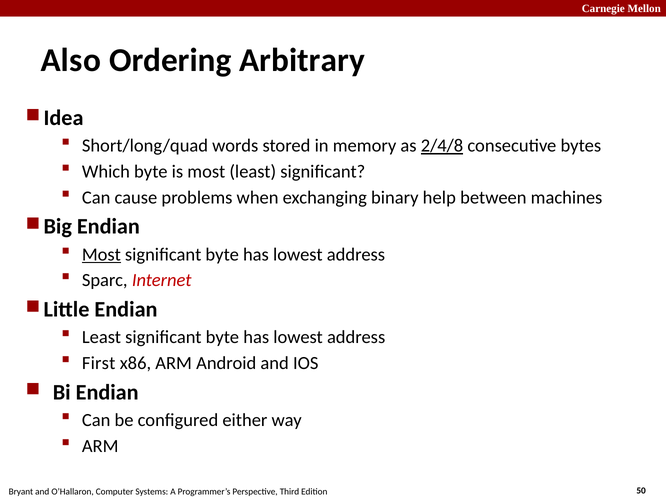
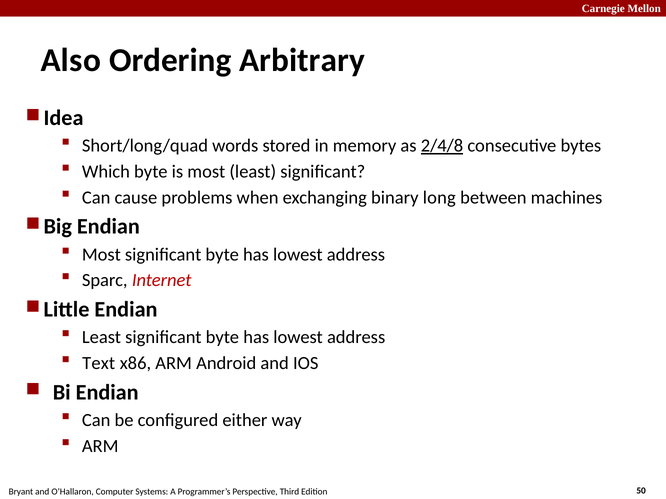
help: help -> long
Most at (101, 255) underline: present -> none
First: First -> Text
